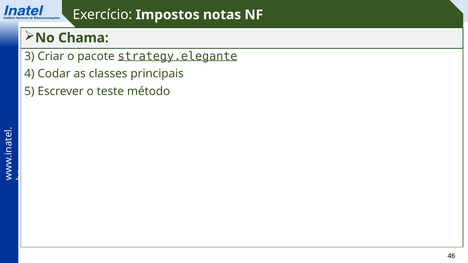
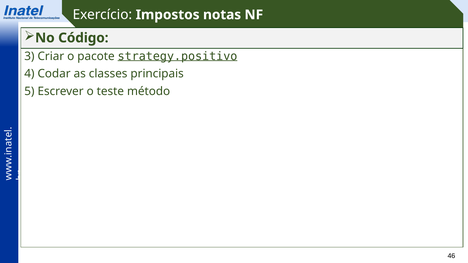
Chama: Chama -> Código
strategy.elegante: strategy.elegante -> strategy.positivo
